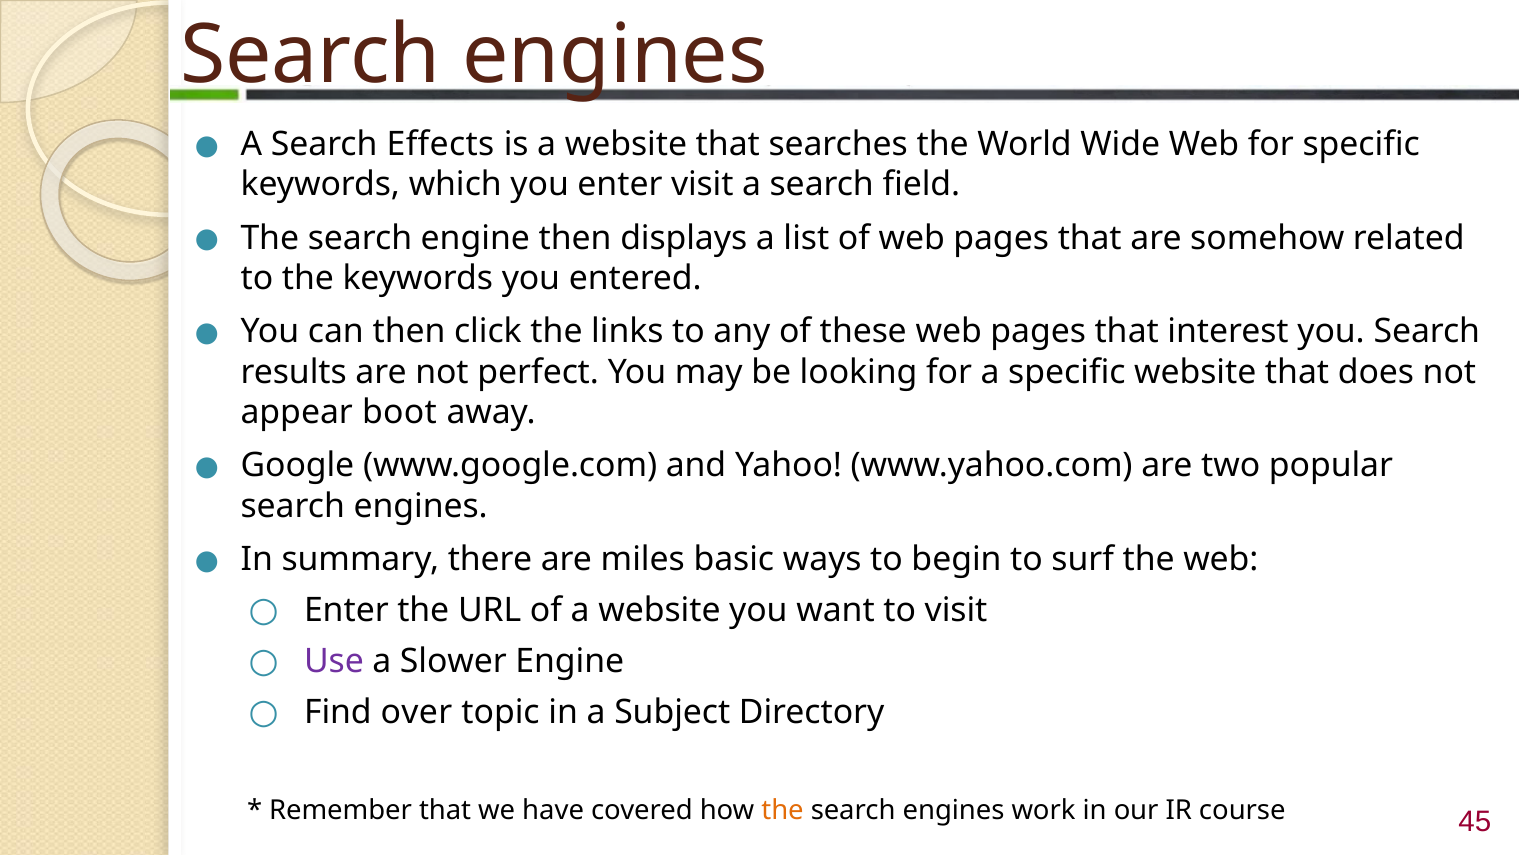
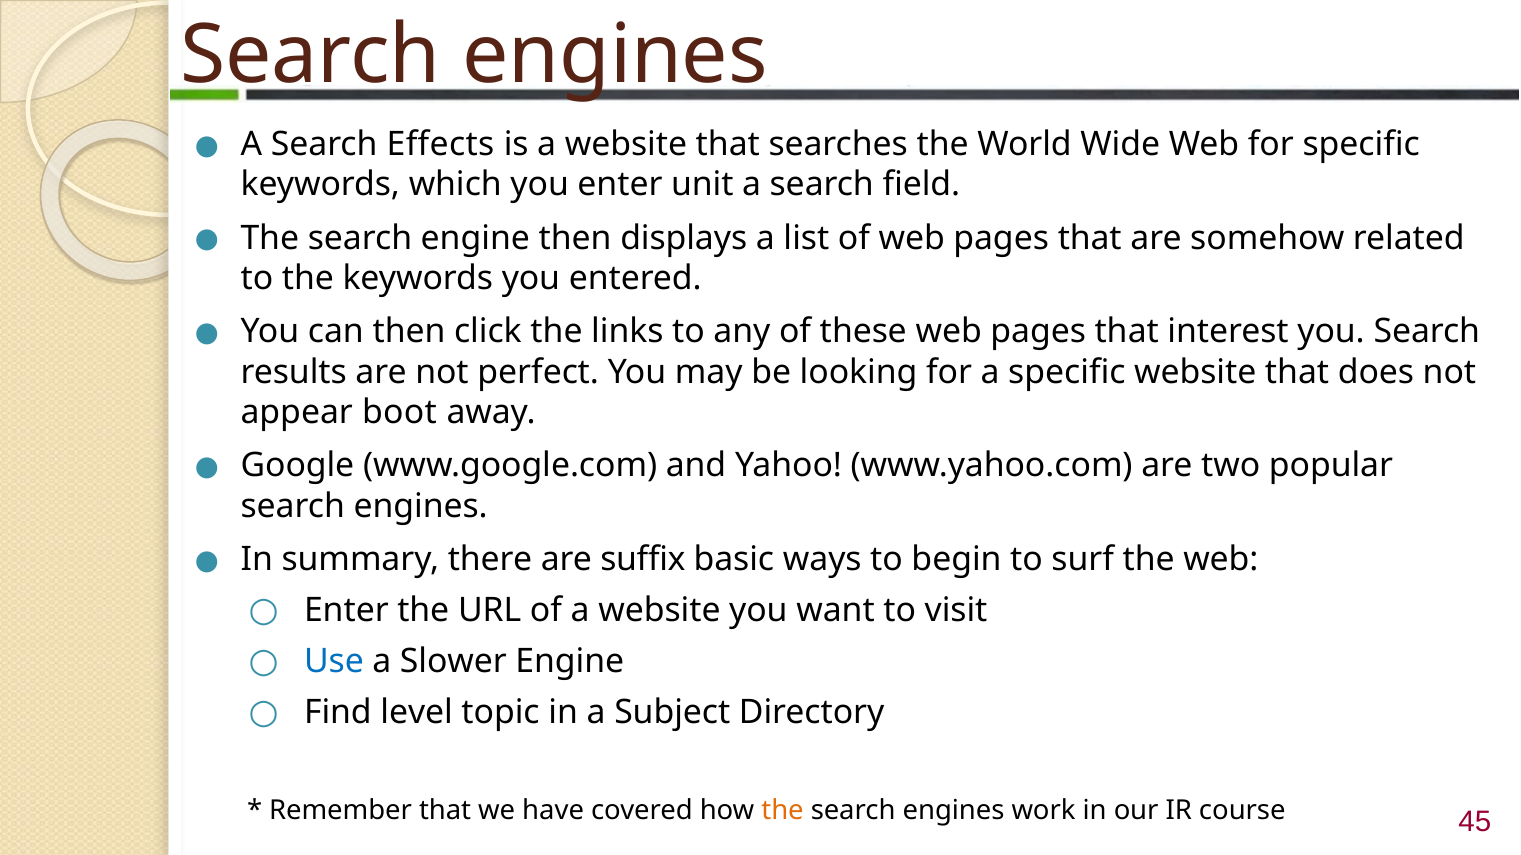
enter visit: visit -> unit
miles: miles -> suffix
Use colour: purple -> blue
over: over -> level
